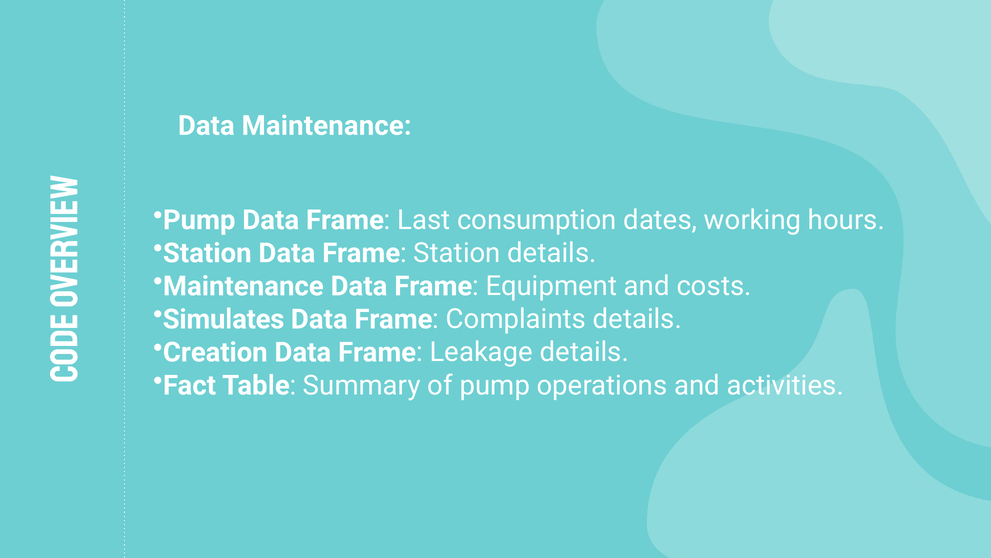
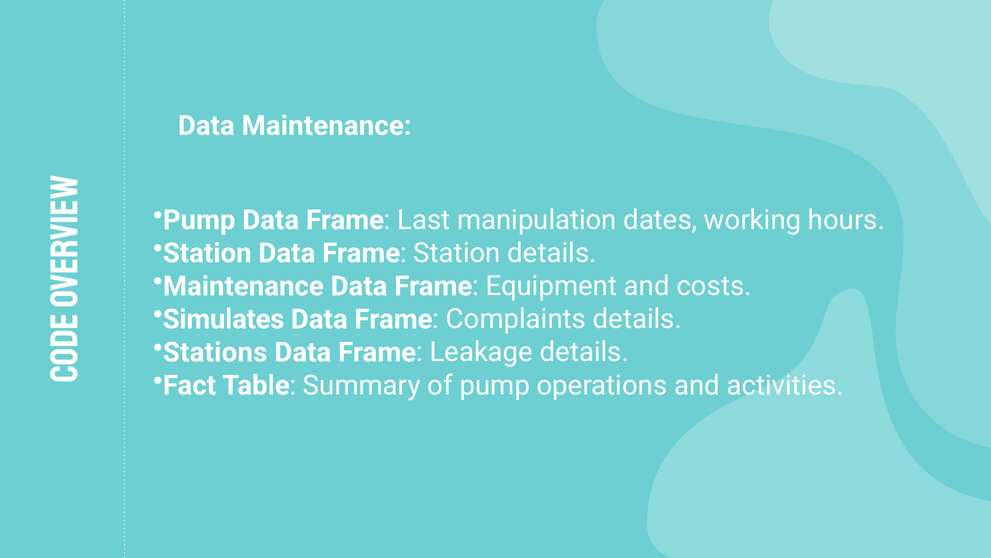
consumption: consumption -> manipulation
Creation: Creation -> Stations
